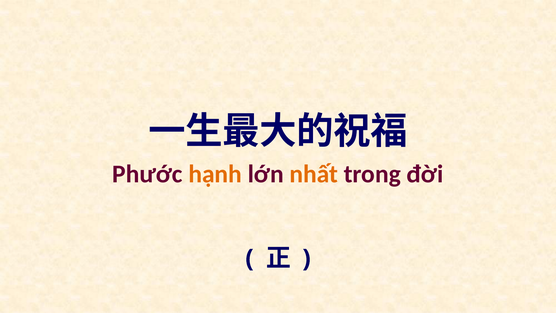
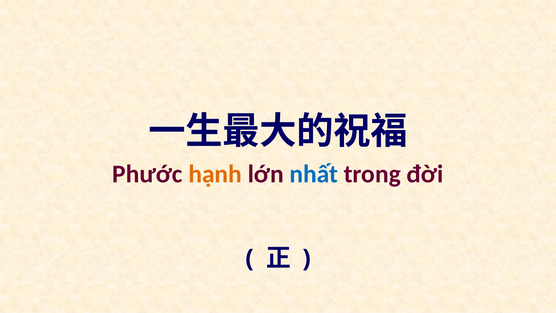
nhất colour: orange -> blue
